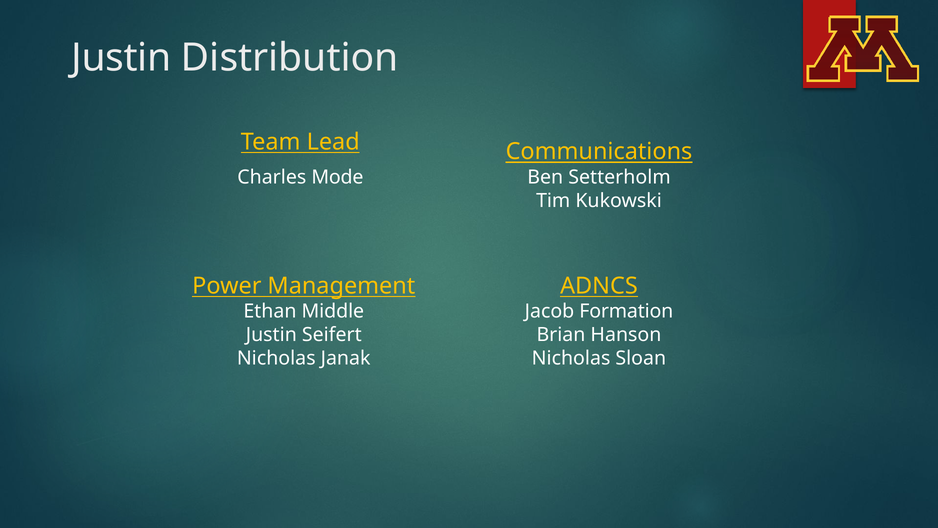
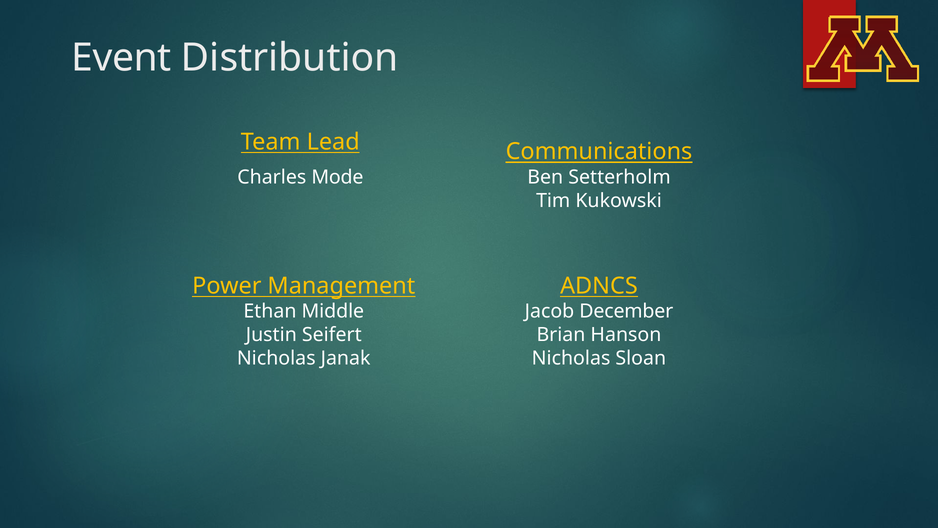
Justin at (121, 58): Justin -> Event
Formation: Formation -> December
